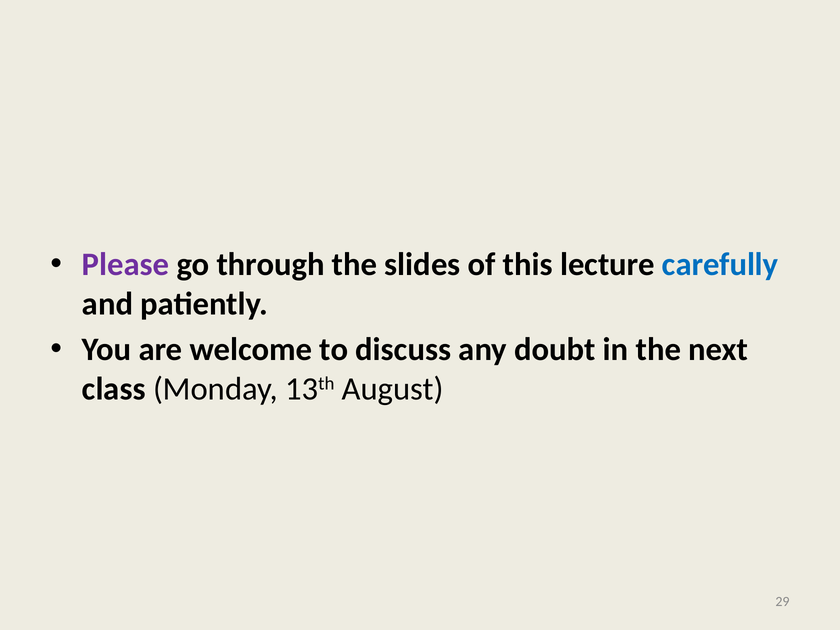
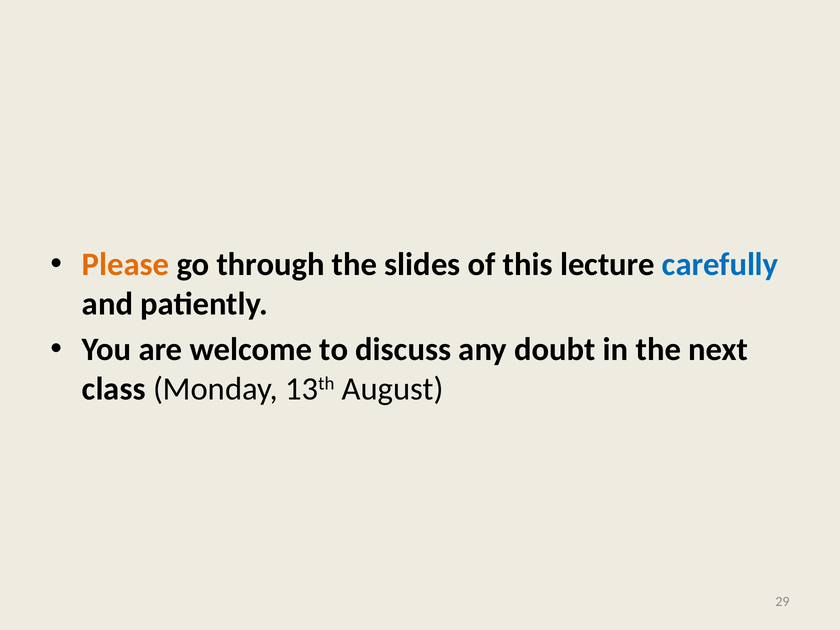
Please colour: purple -> orange
